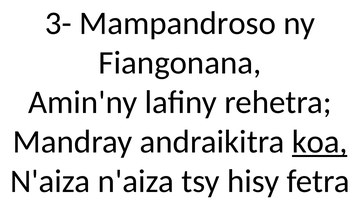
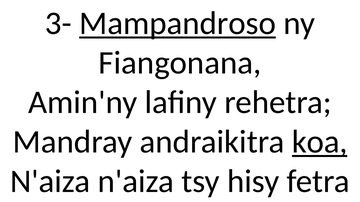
Mampandroso underline: none -> present
